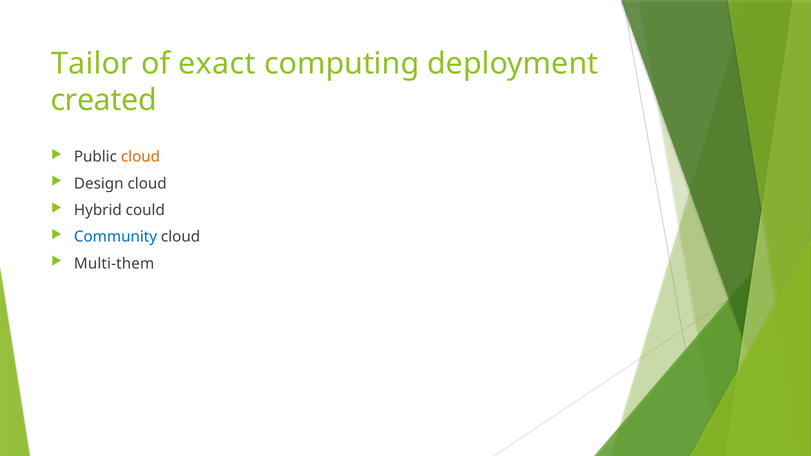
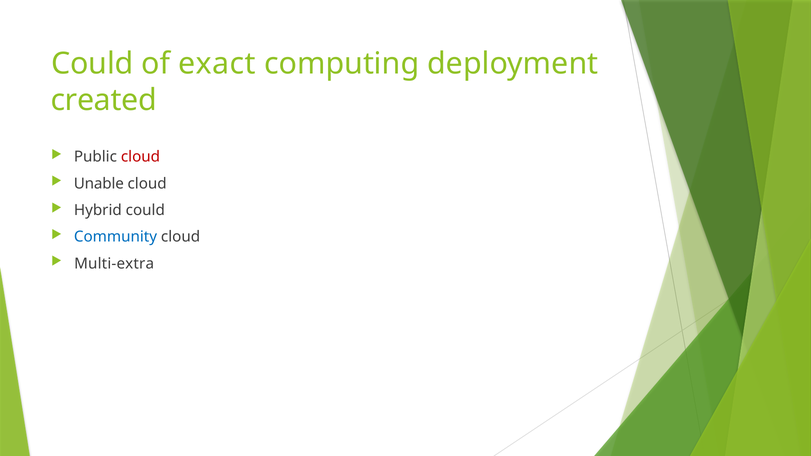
Tailor at (92, 64): Tailor -> Could
cloud at (141, 157) colour: orange -> red
Design: Design -> Unable
Multi-them: Multi-them -> Multi-extra
